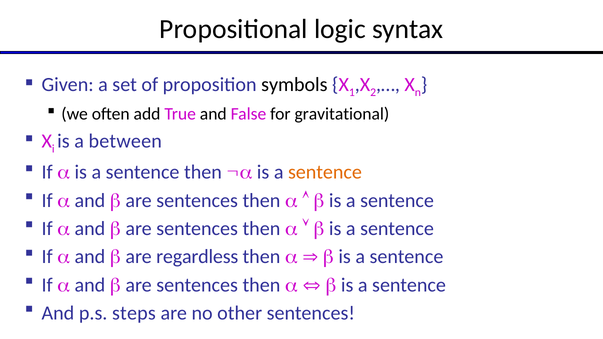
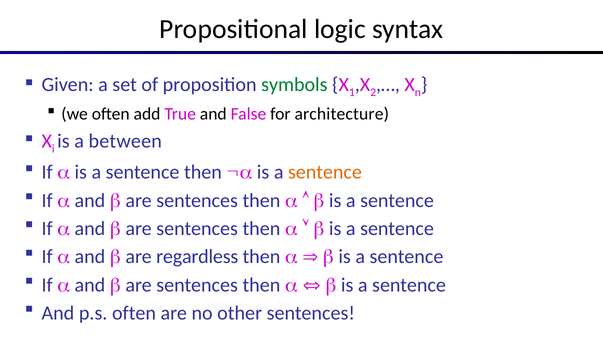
symbols colour: black -> green
gravitational: gravitational -> architecture
p.s steps: steps -> often
